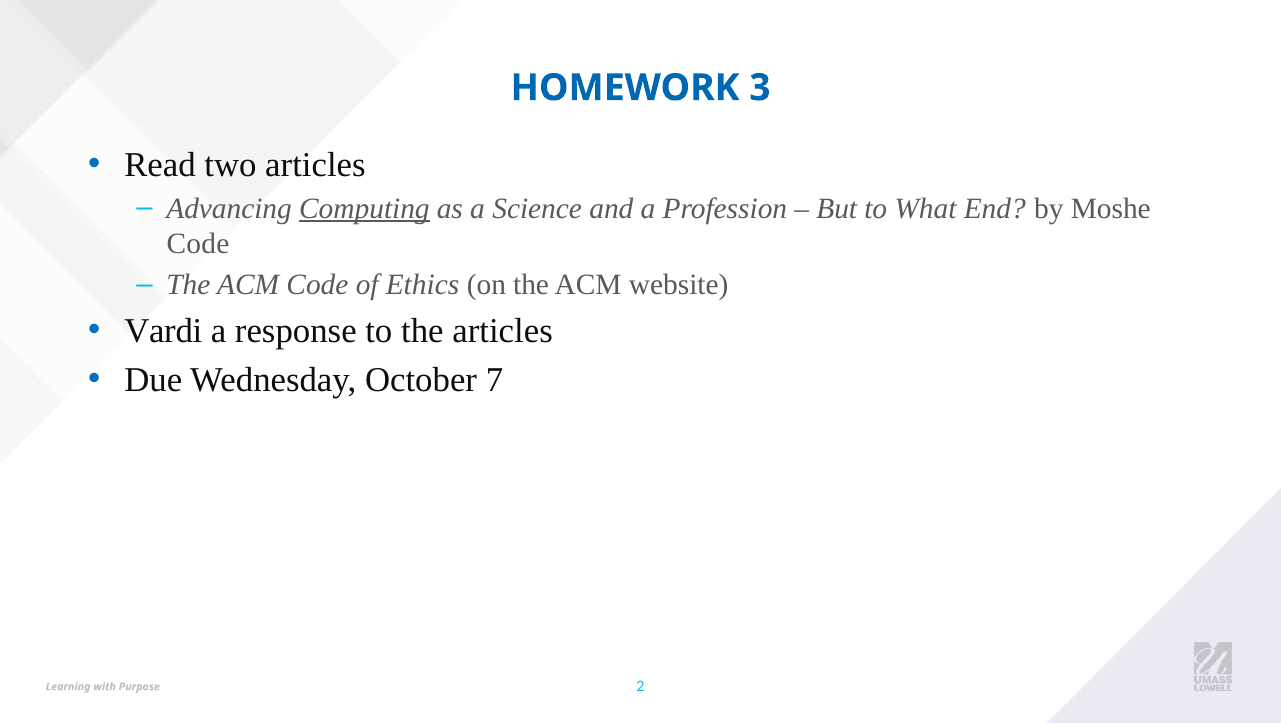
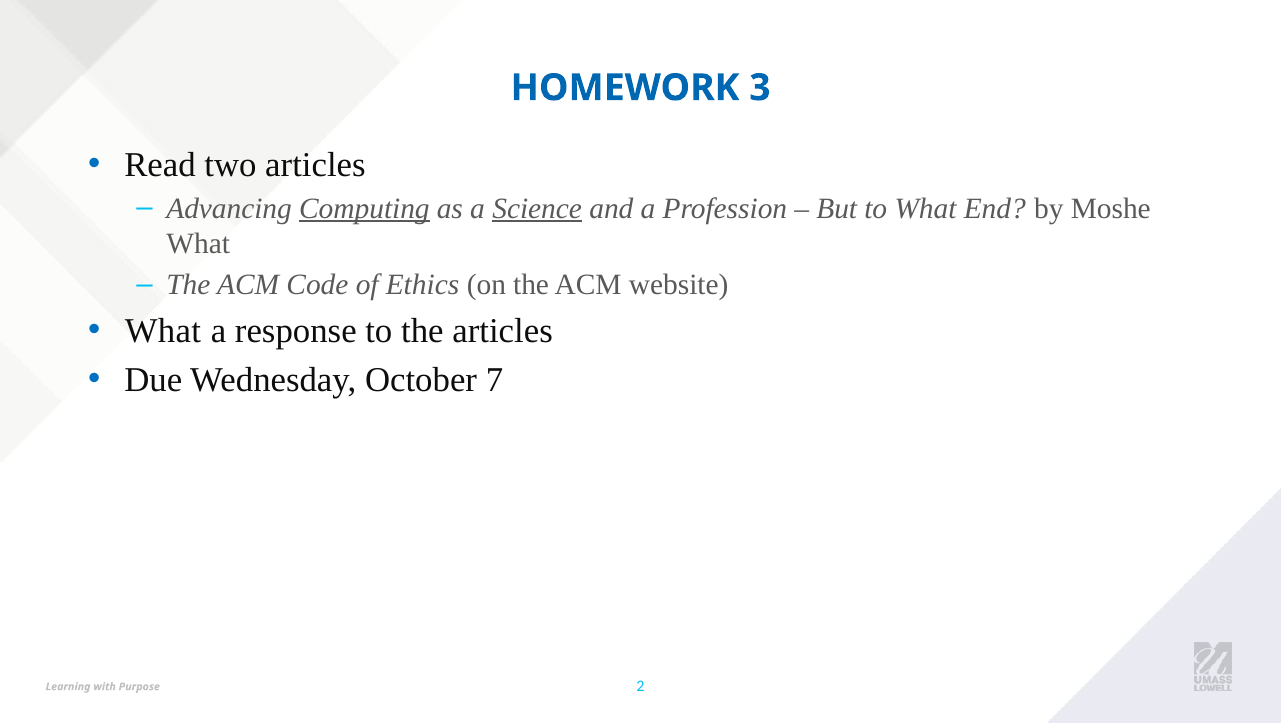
Science underline: none -> present
Code at (198, 244): Code -> What
Vardi at (163, 331): Vardi -> What
